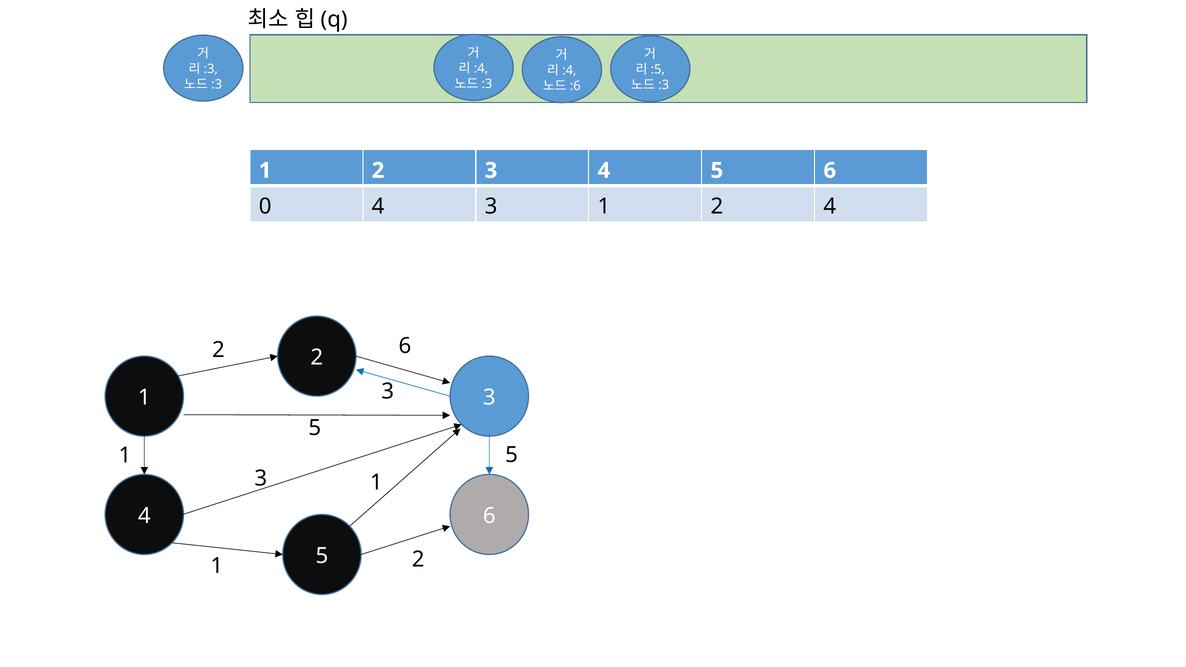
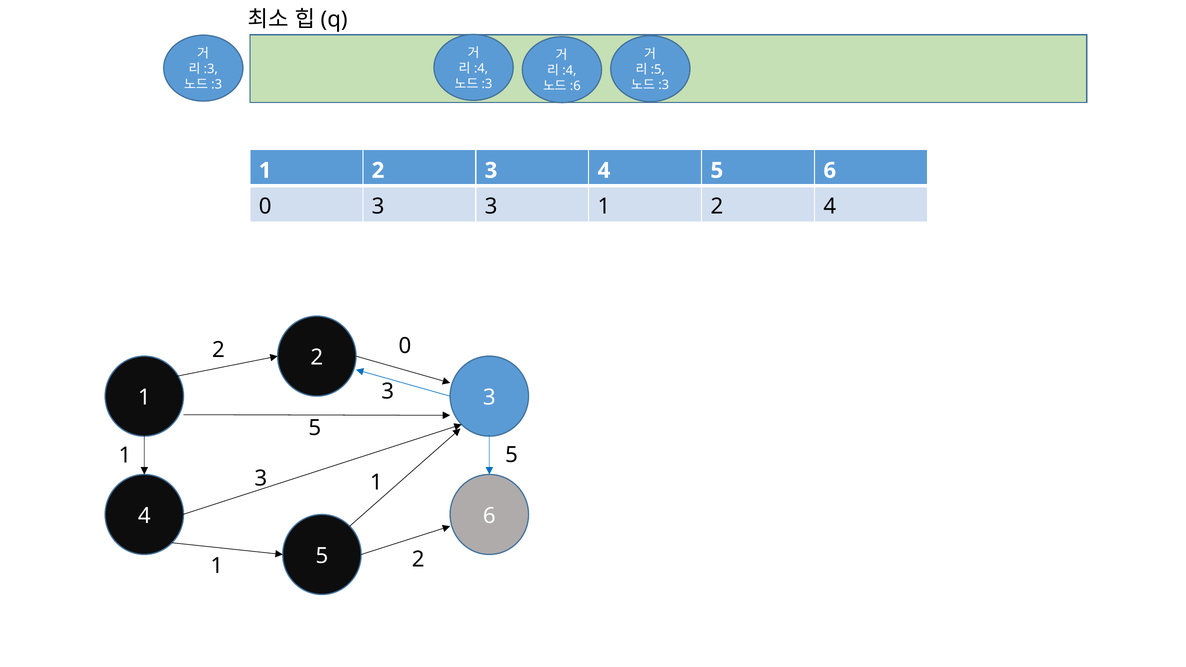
4 at (378, 207): 4 -> 3
2 6: 6 -> 0
